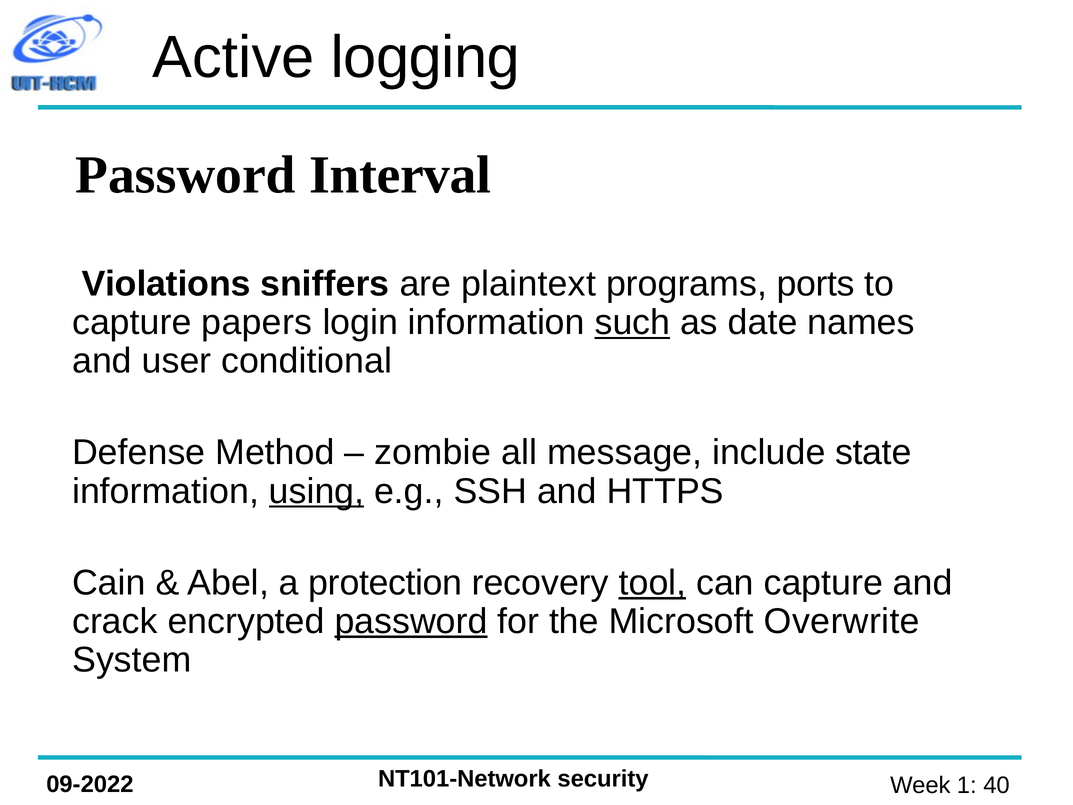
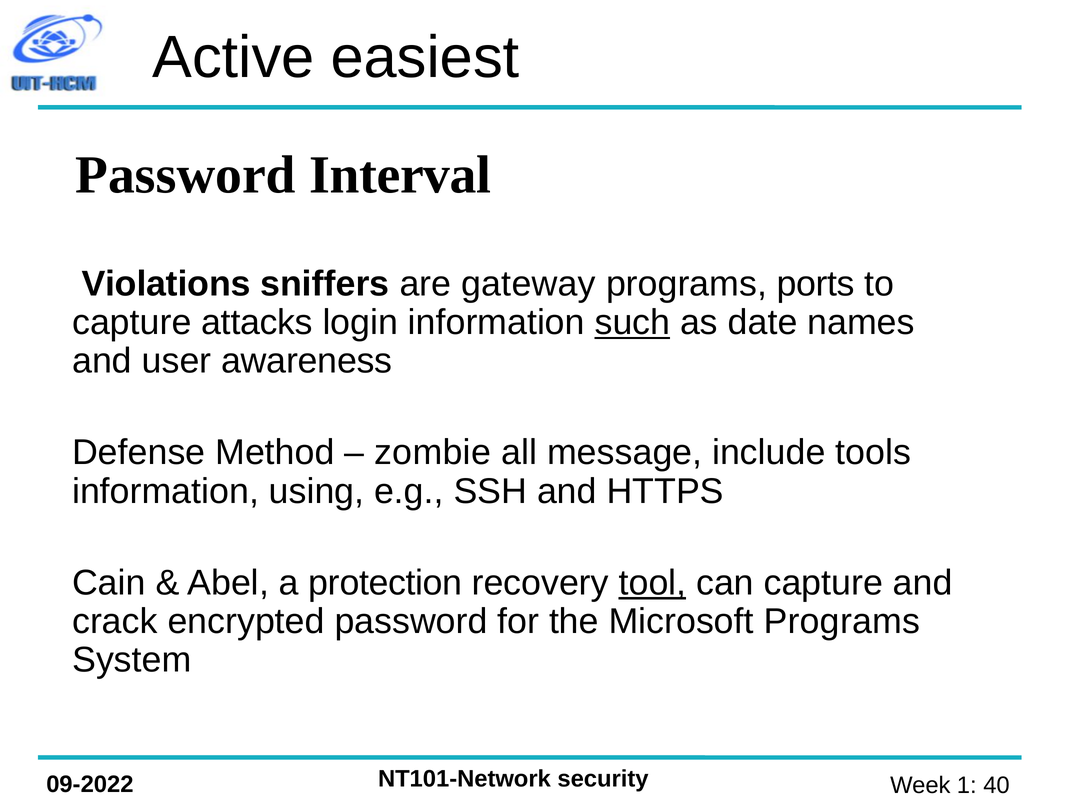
logging: logging -> easiest
plaintext: plaintext -> gateway
papers: papers -> attacks
conditional: conditional -> awareness
state: state -> tools
using underline: present -> none
password at (411, 621) underline: present -> none
Microsoft Overwrite: Overwrite -> Programs
